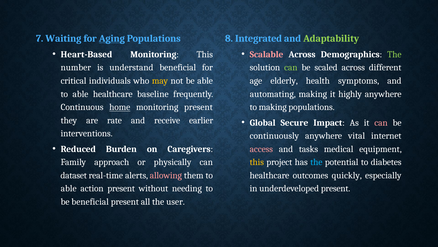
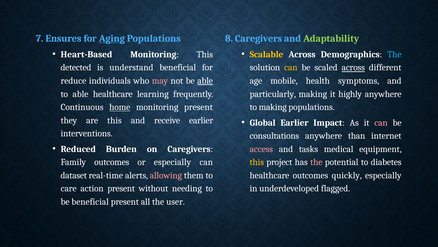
Waiting: Waiting -> Ensures
8 Integrated: Integrated -> Caregivers
Scalable colour: pink -> yellow
The at (394, 54) colour: light green -> light blue
number: number -> detected
can at (291, 67) colour: light green -> yellow
across at (353, 67) underline: none -> present
critical: critical -> reduce
may colour: yellow -> pink
able at (205, 81) underline: none -> present
elderly: elderly -> mobile
baseline: baseline -> learning
automating: automating -> particularly
are rate: rate -> this
Global Secure: Secure -> Earlier
continuously: continuously -> consultations
vital: vital -> than
Family approach: approach -> outcomes
or physically: physically -> especially
the at (316, 162) colour: light blue -> pink
able at (69, 188): able -> care
underdeveloped present: present -> flagged
